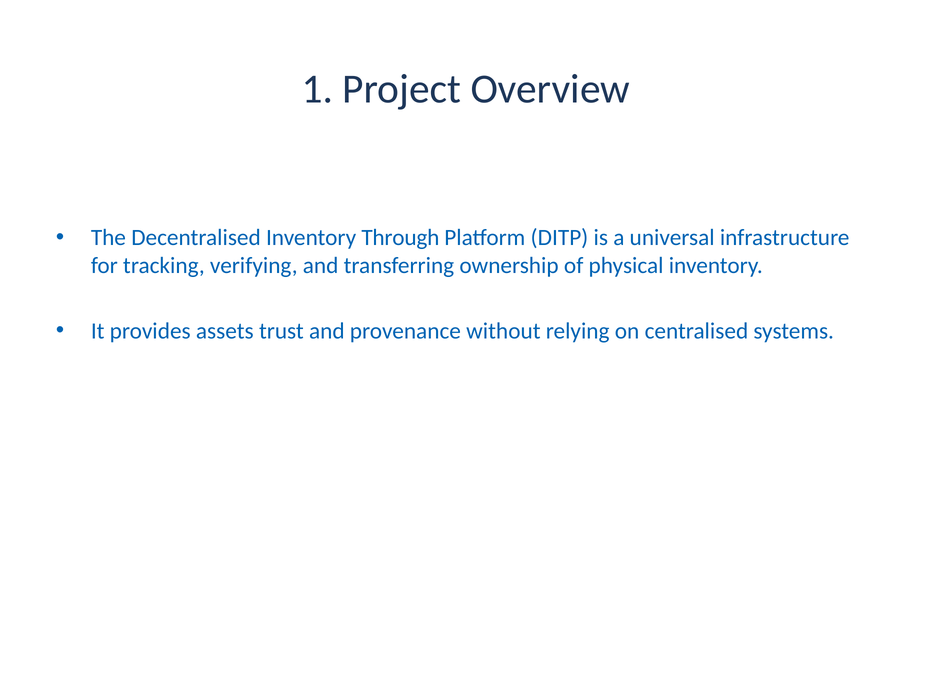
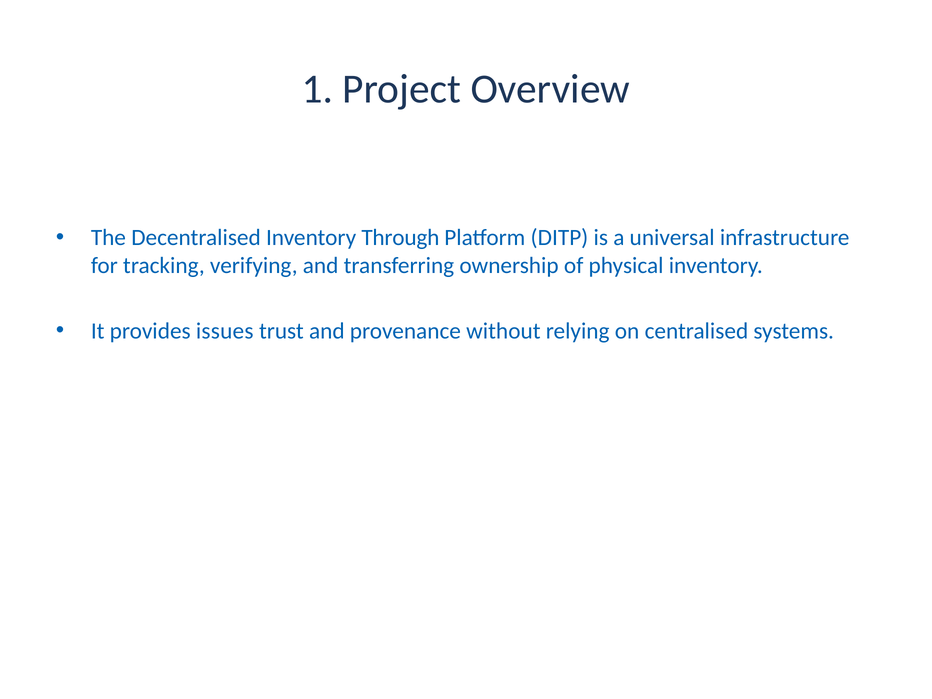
assets: assets -> issues
